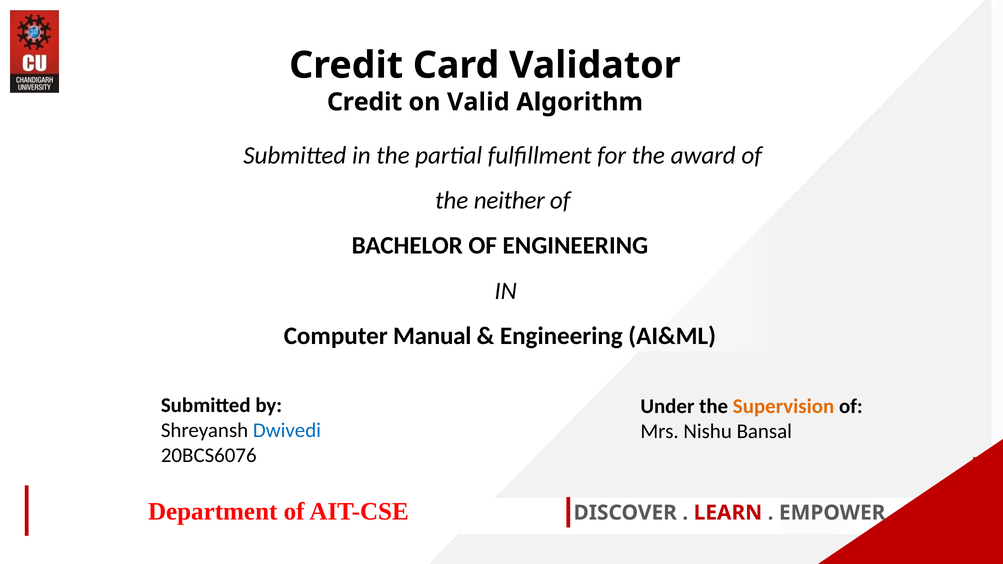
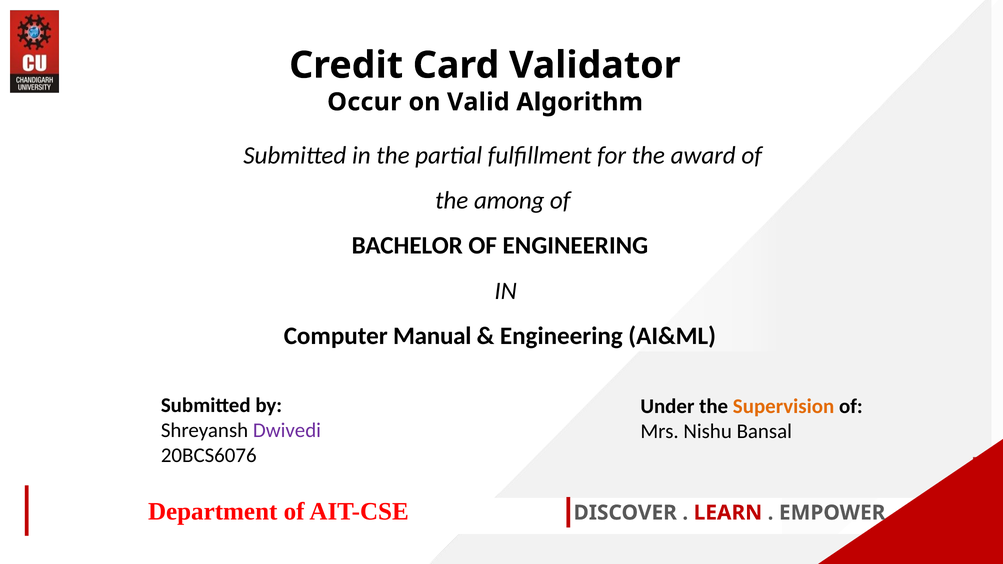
Credit at (365, 102): Credit -> Occur
neither: neither -> among
Dwivedi colour: blue -> purple
